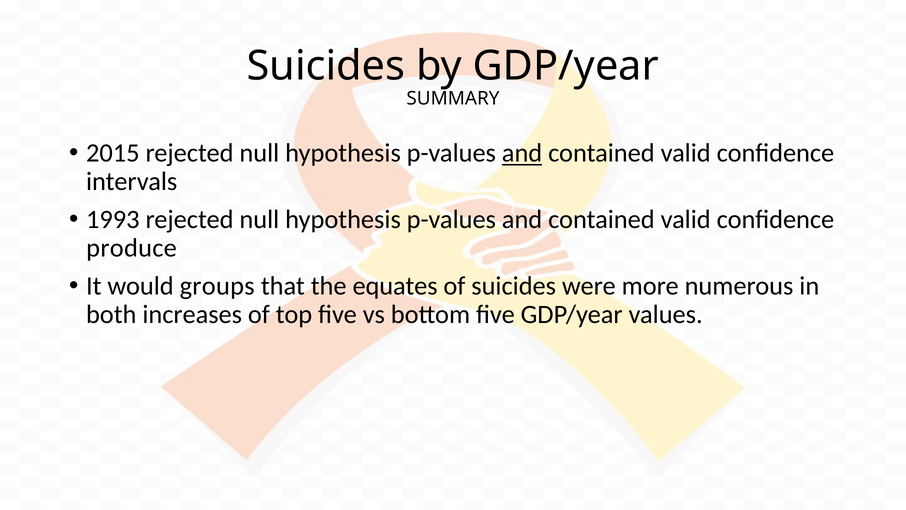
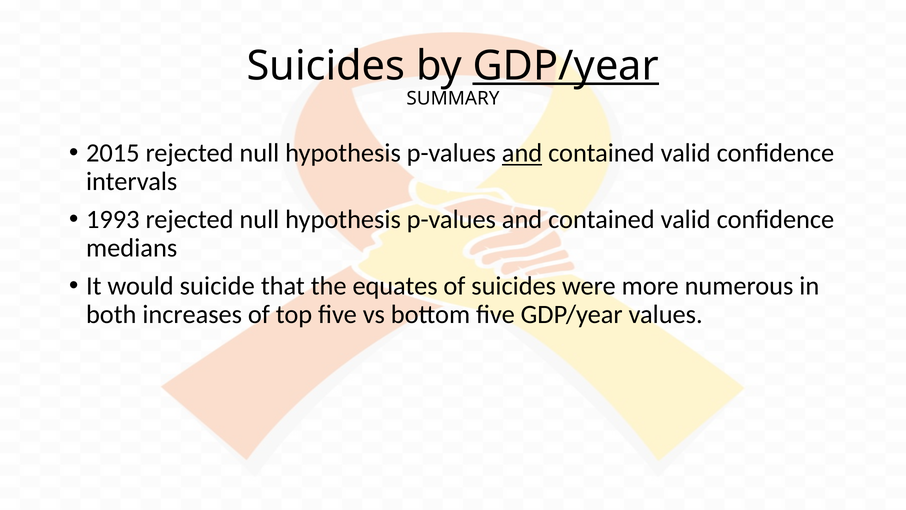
GDP/year at (566, 66) underline: none -> present
produce: produce -> medians
groups: groups -> suicide
